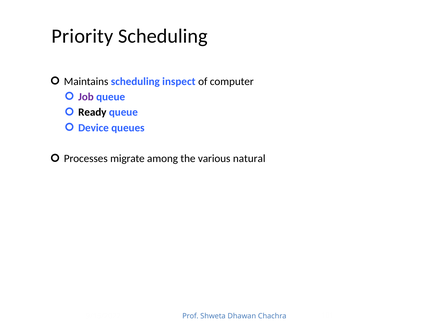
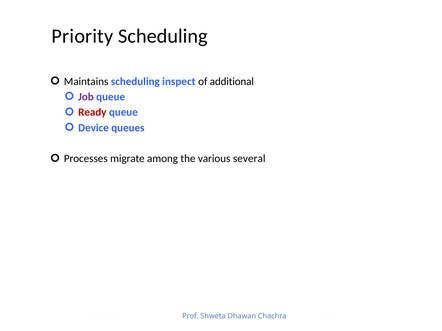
computer: computer -> additional
Ready colour: black -> red
natural: natural -> several
